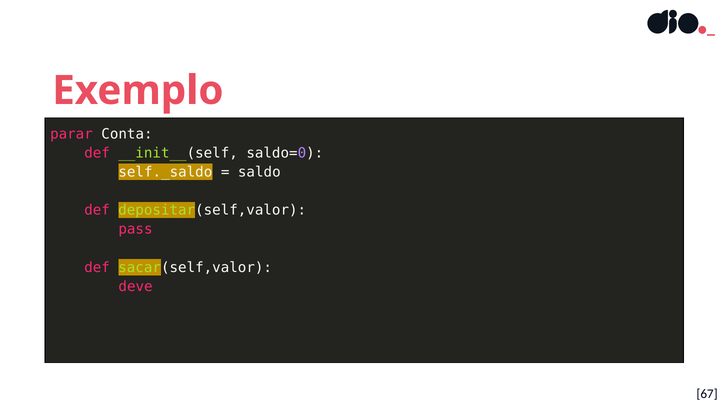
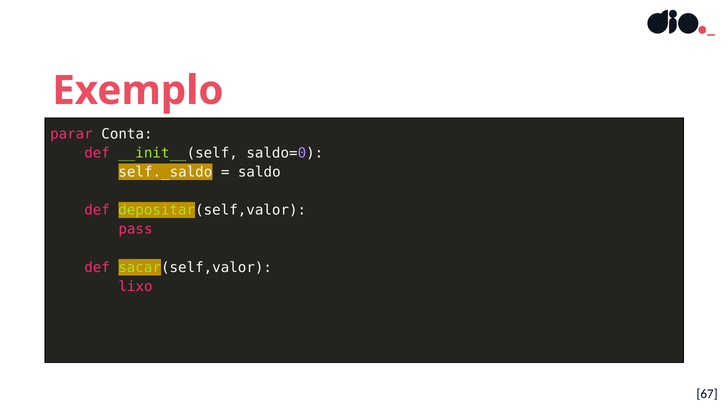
deve: deve -> lixo
